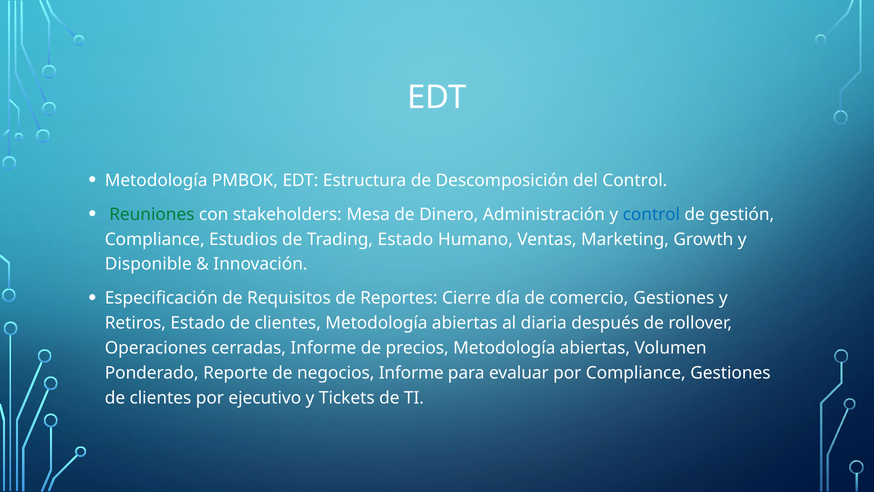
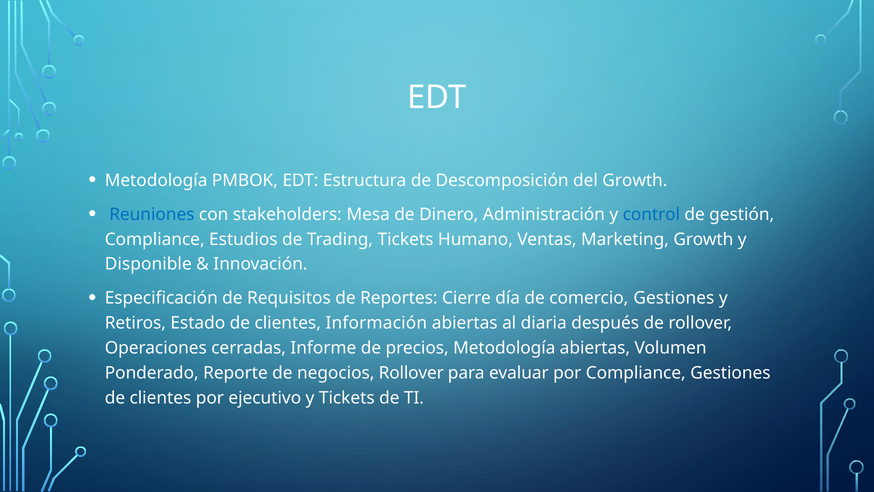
del Control: Control -> Growth
Reuniones colour: green -> blue
Trading Estado: Estado -> Tickets
clientes Metodología: Metodología -> Información
negocios Informe: Informe -> Rollover
